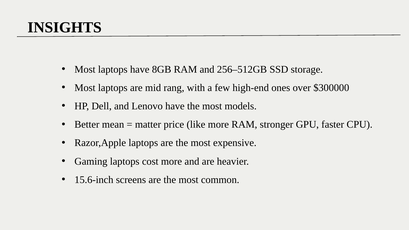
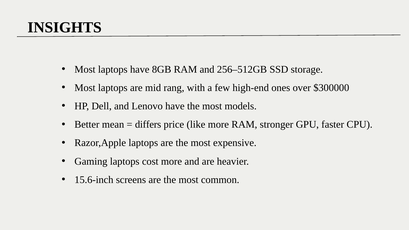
matter: matter -> differs
